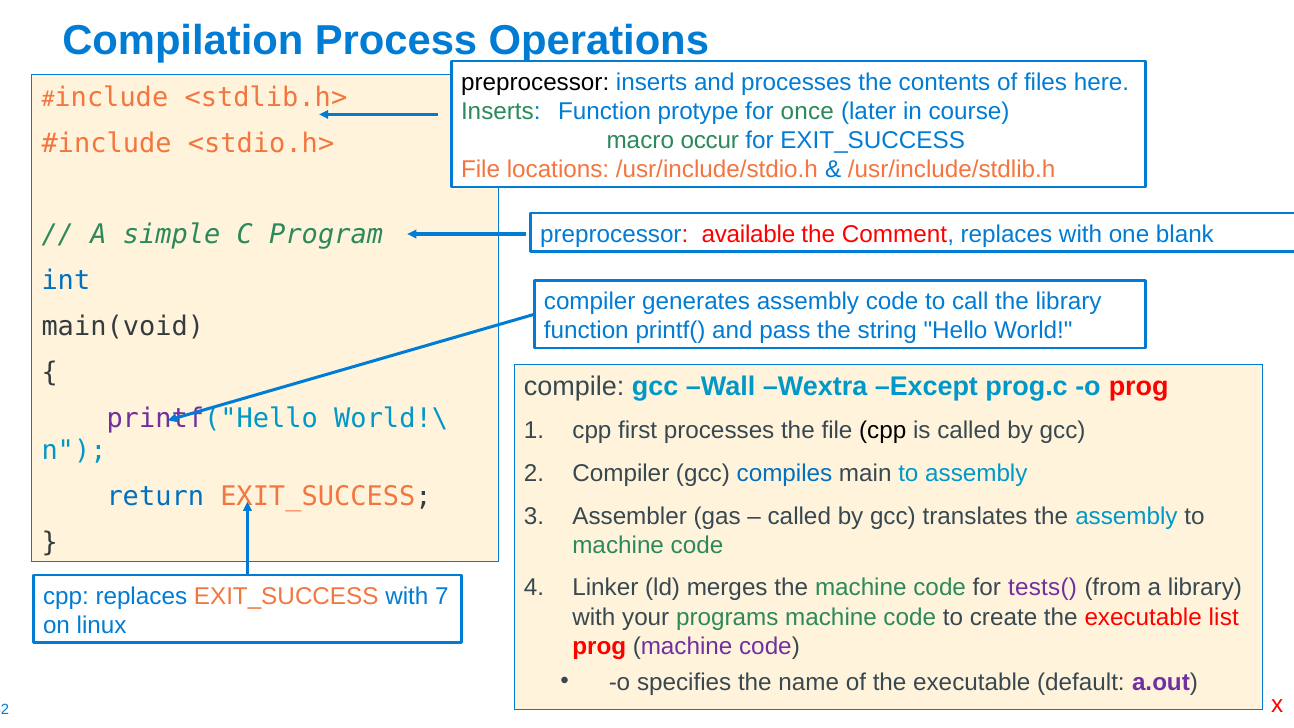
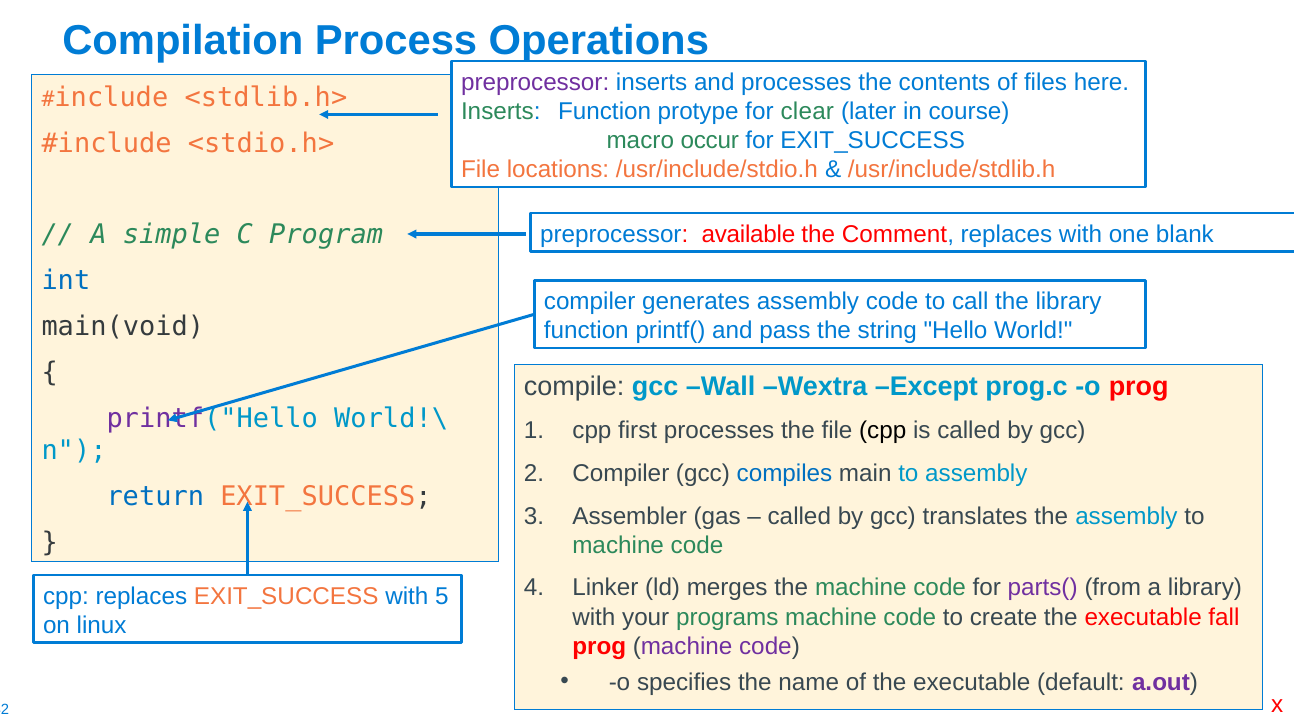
preprocessor at (535, 82) colour: black -> purple
once: once -> clear
tests(: tests( -> parts(
7: 7 -> 5
list: list -> fall
